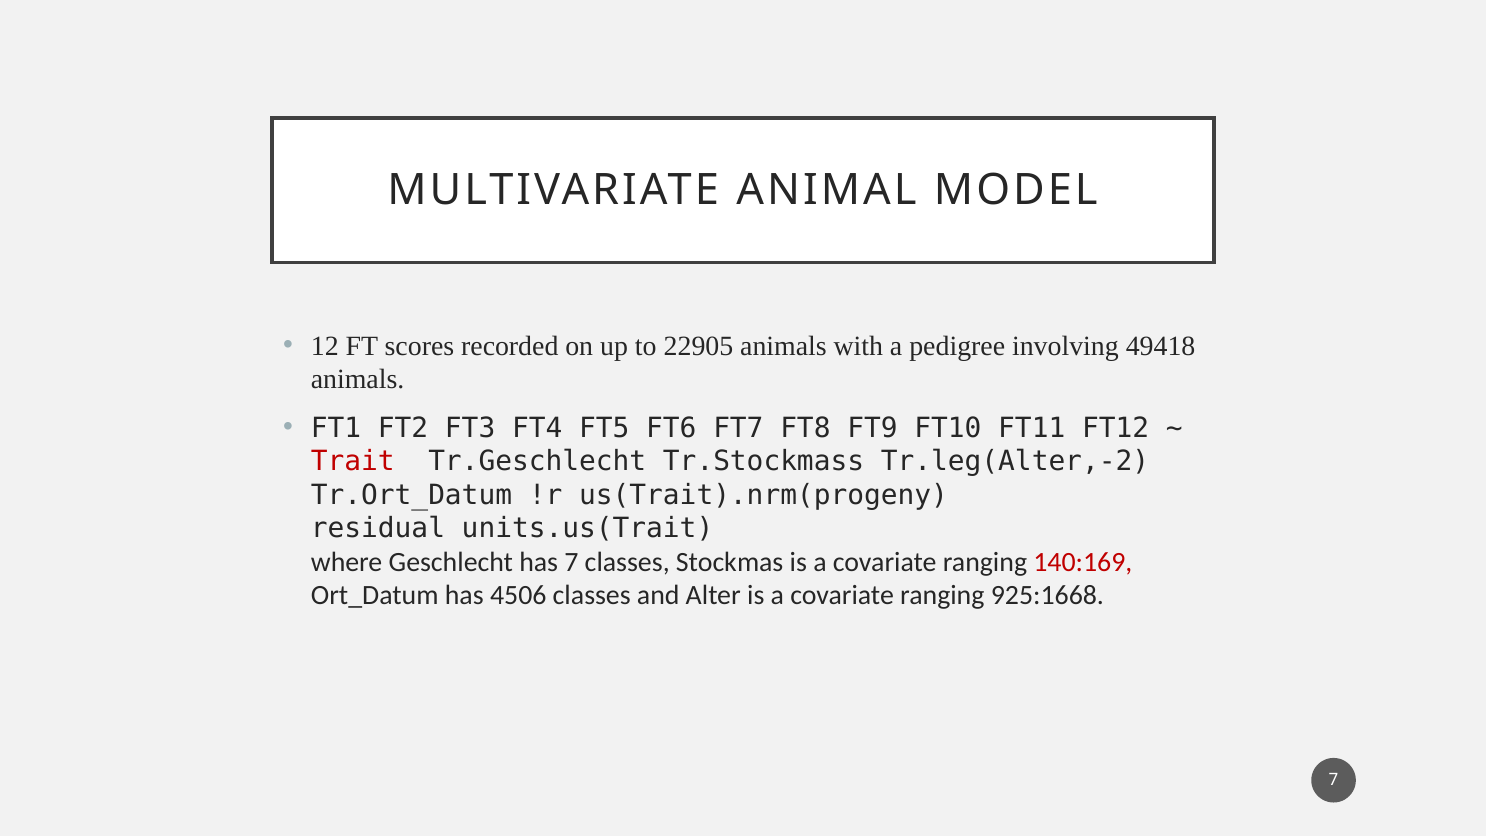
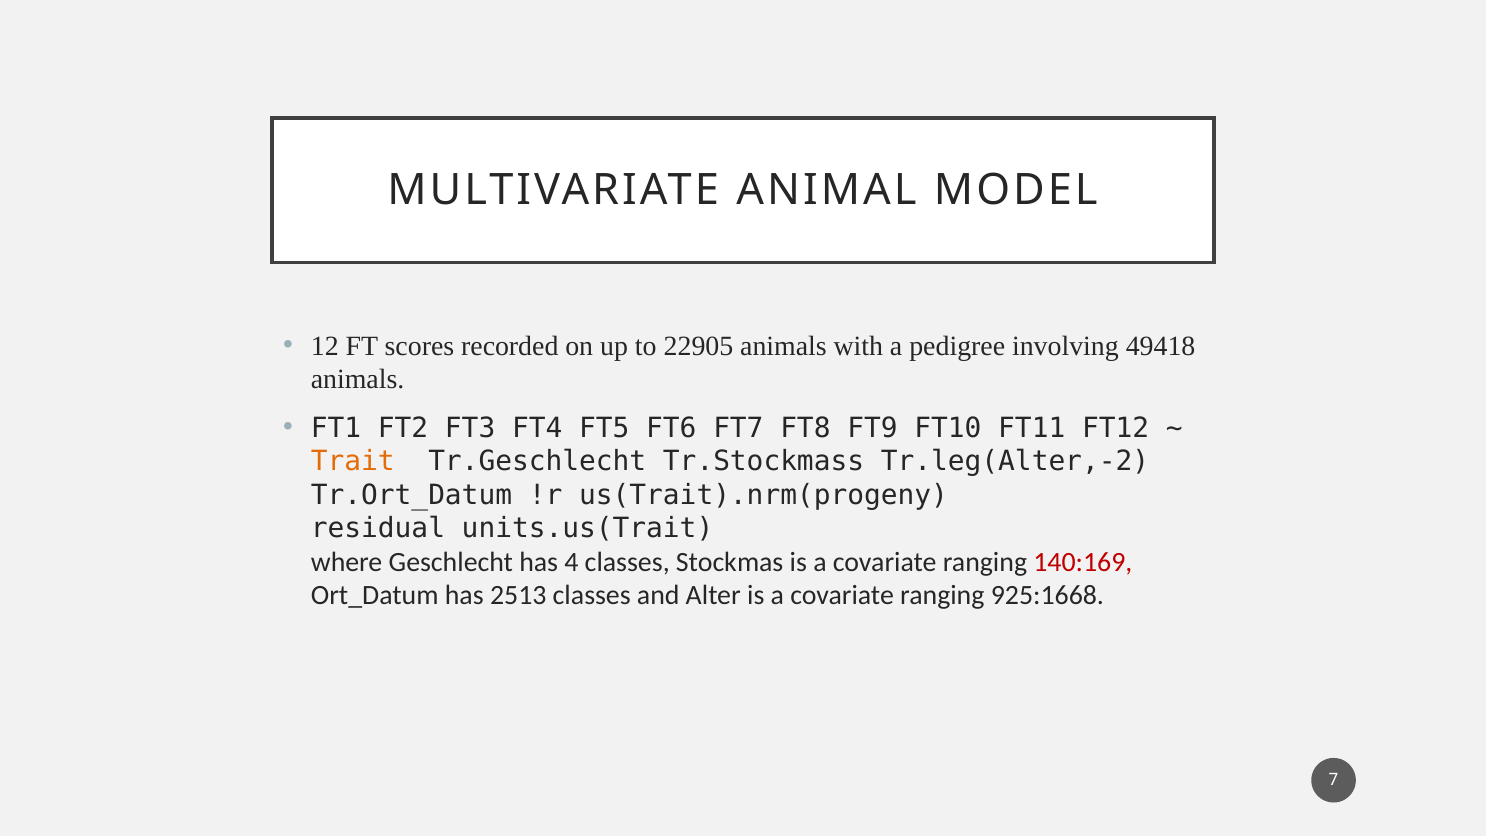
Trait colour: red -> orange
has 7: 7 -> 4
4506: 4506 -> 2513
